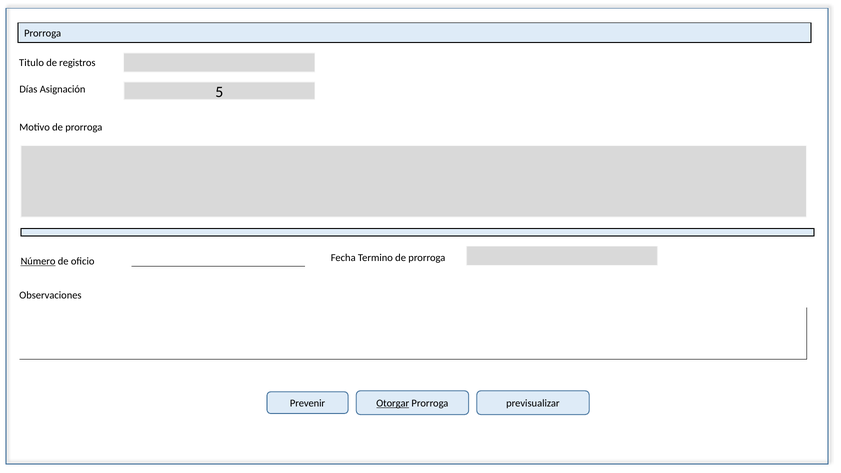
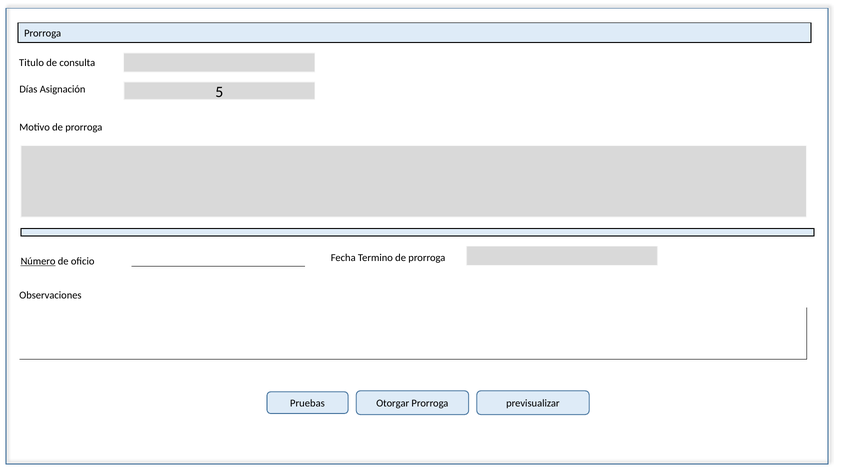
registros: registros -> consulta
Prevenir: Prevenir -> Pruebas
Otorgar underline: present -> none
